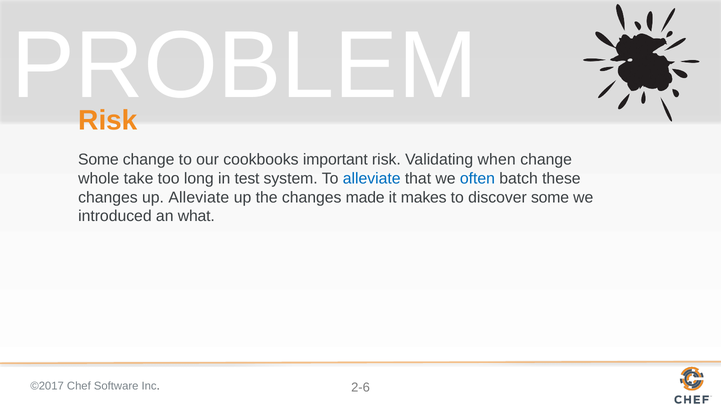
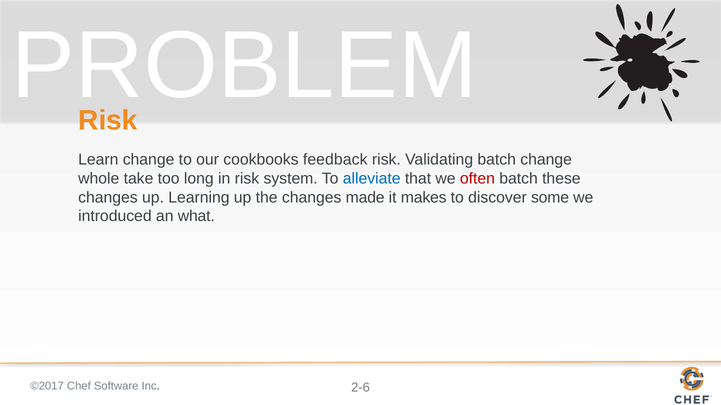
Some at (98, 160): Some -> Learn
important: important -> feedback
Validating when: when -> batch
in test: test -> risk
often colour: blue -> red
up Alleviate: Alleviate -> Learning
